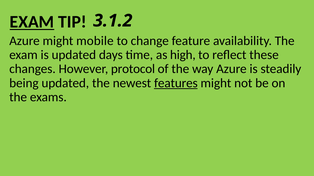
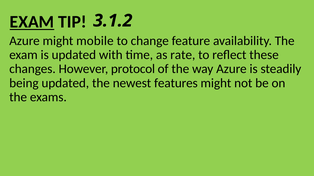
days: days -> with
high: high -> rate
features underline: present -> none
